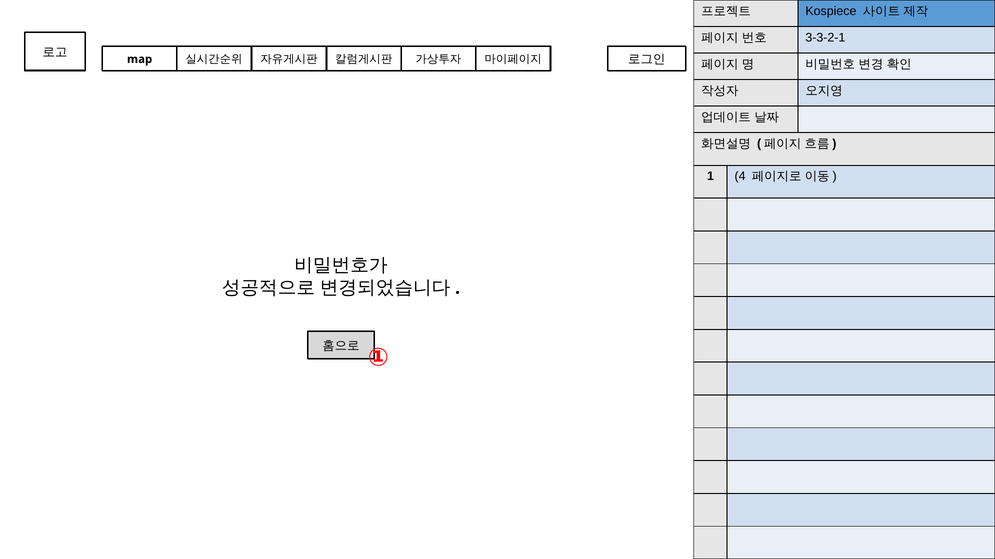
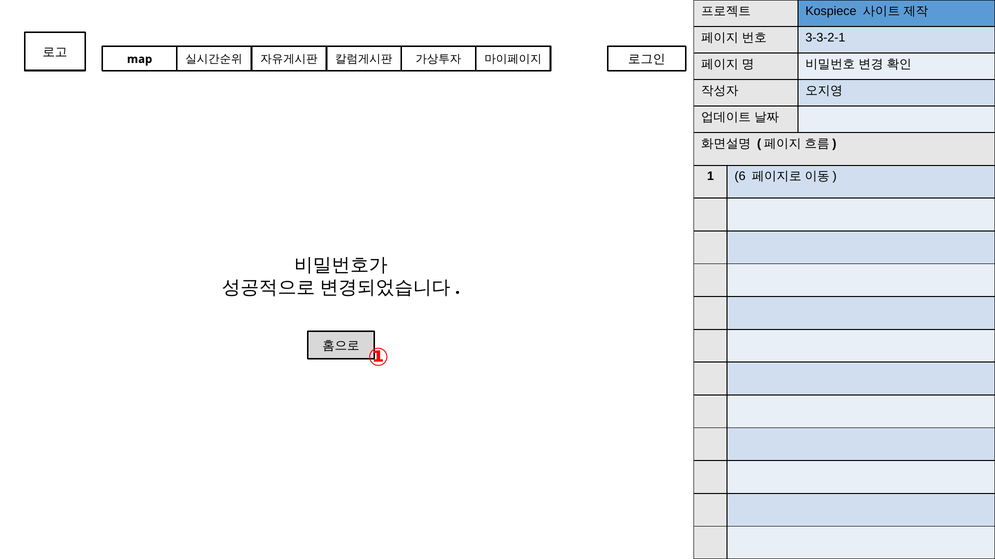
4: 4 -> 6
